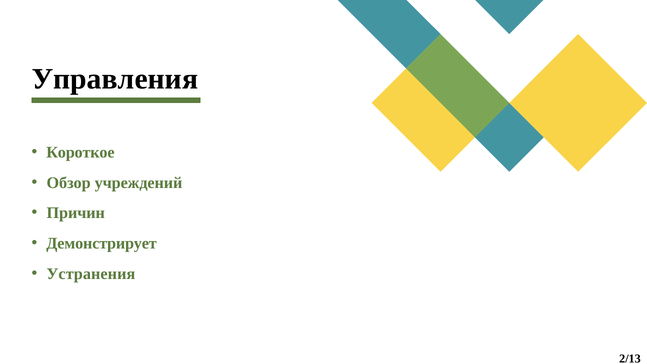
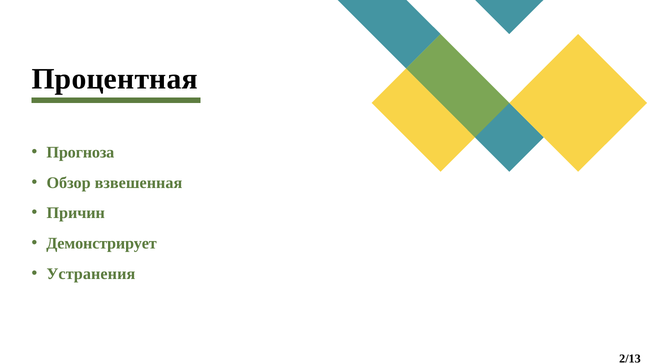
Управления: Управления -> Процентная
Короткое: Короткое -> Прогноза
учреждений: учреждений -> взвешенная
